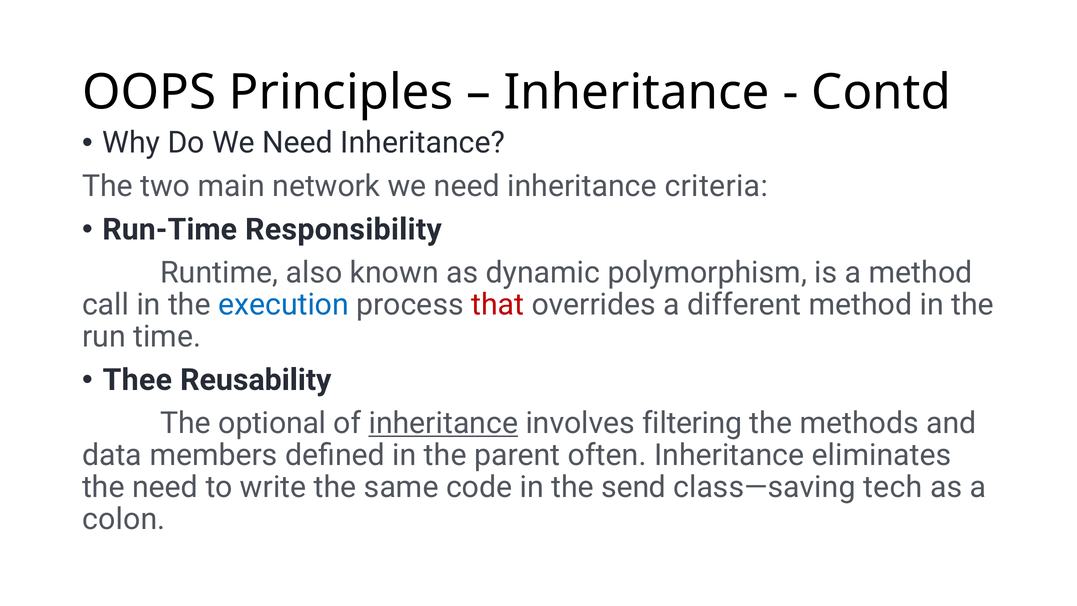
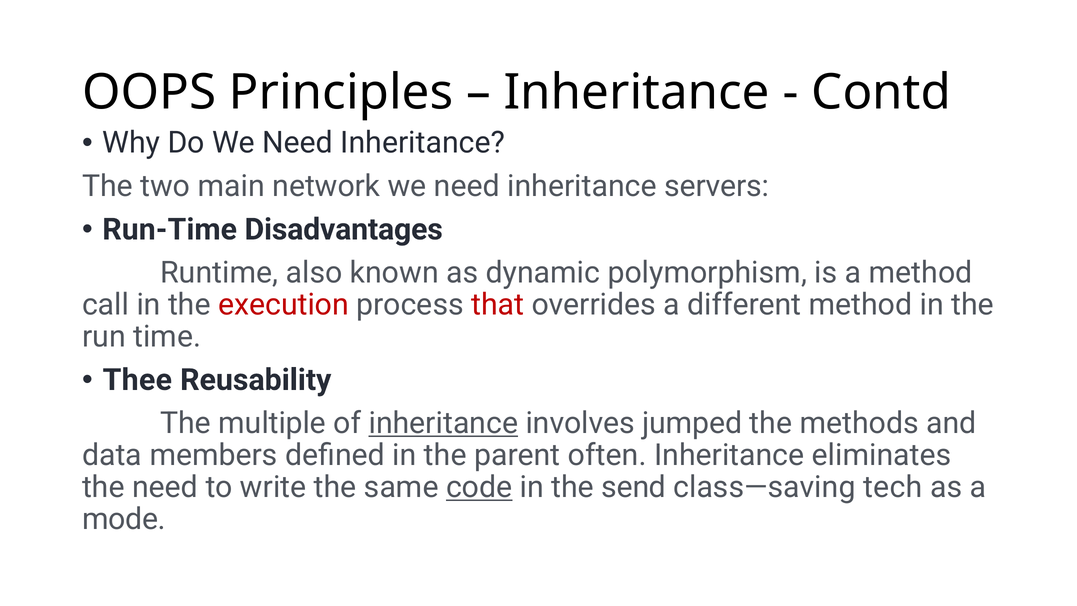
criteria: criteria -> servers
Responsibility: Responsibility -> Disadvantages
execution colour: blue -> red
optional: optional -> multiple
filtering: filtering -> jumped
code underline: none -> present
colon: colon -> mode
